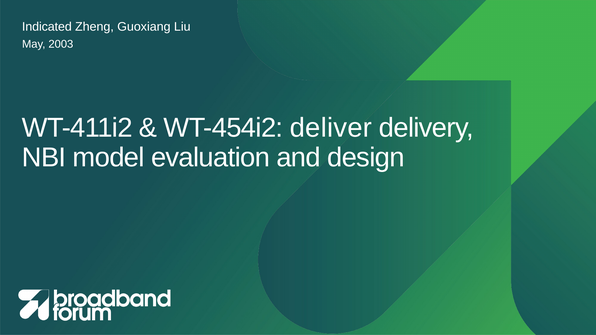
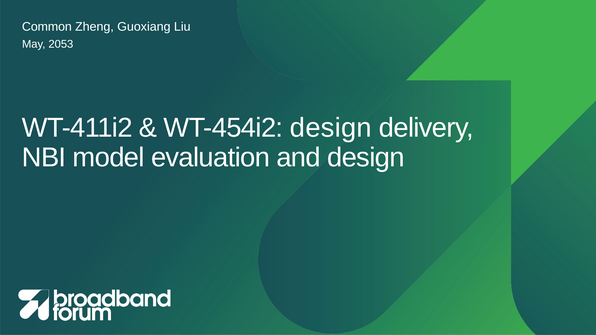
Indicated: Indicated -> Common
2003: 2003 -> 2053
WT-454i2 deliver: deliver -> design
